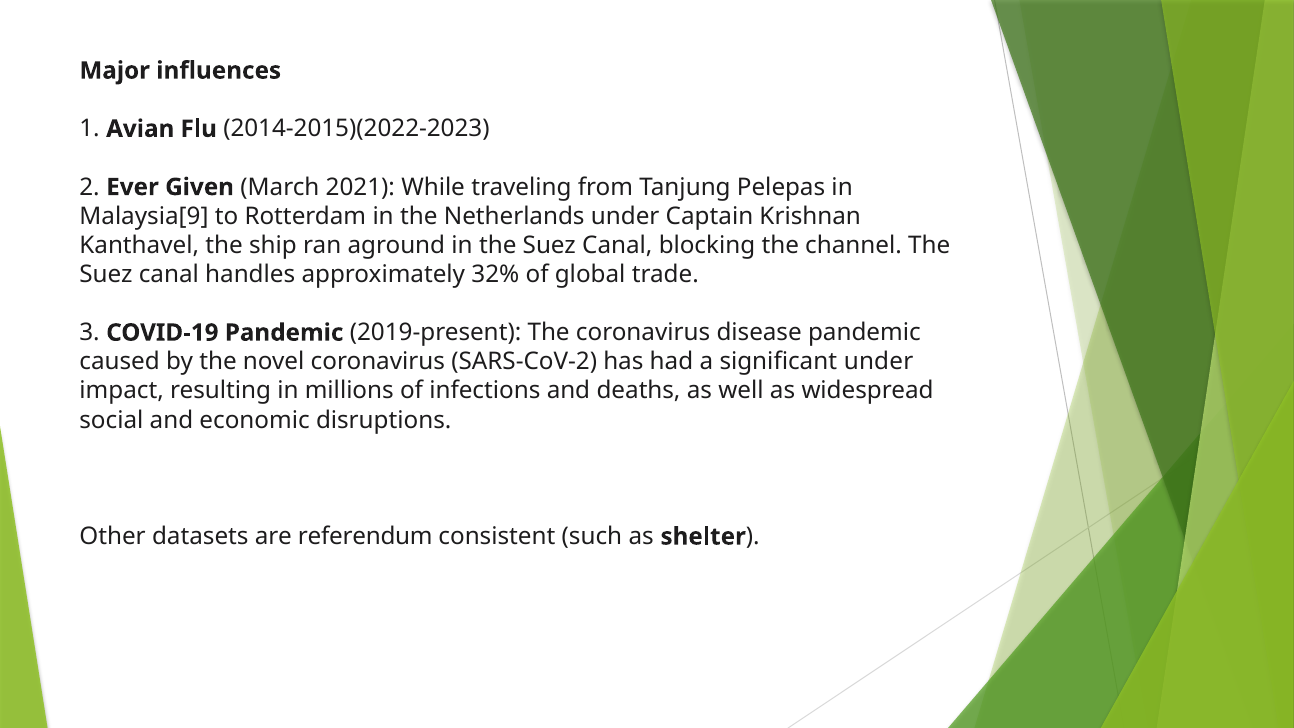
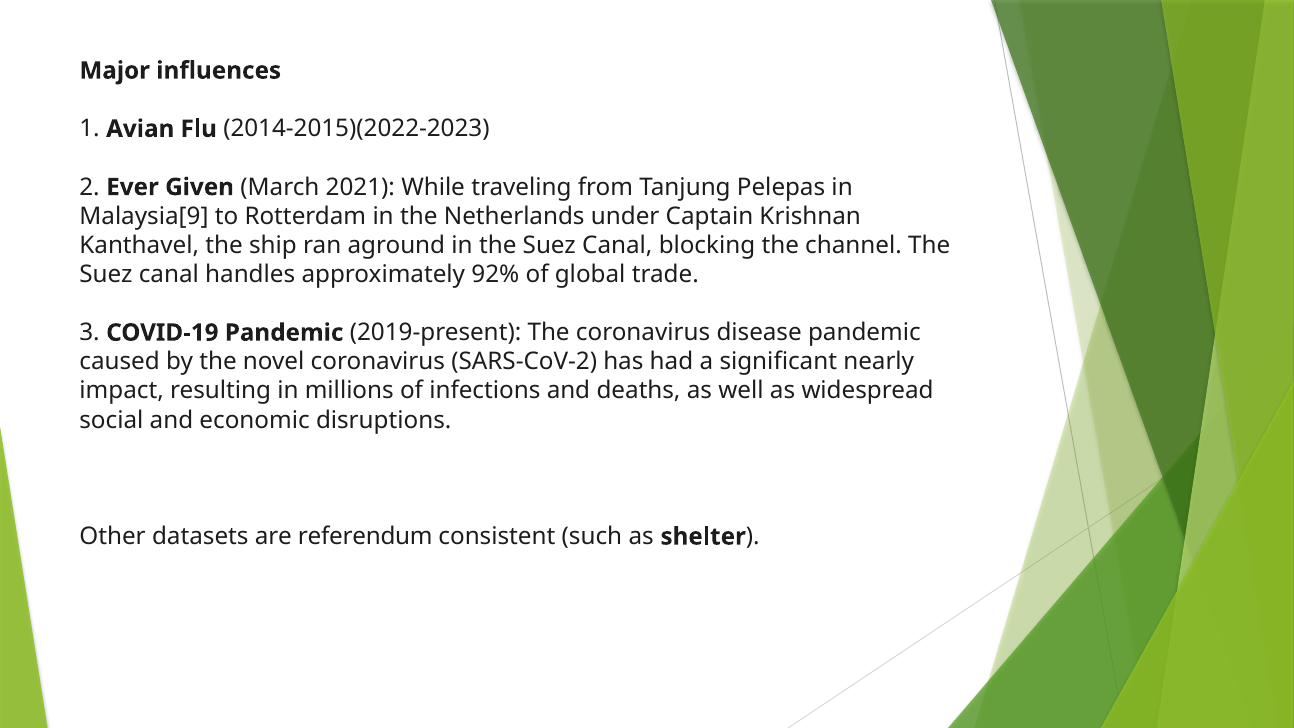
32%: 32% -> 92%
significant under: under -> nearly
